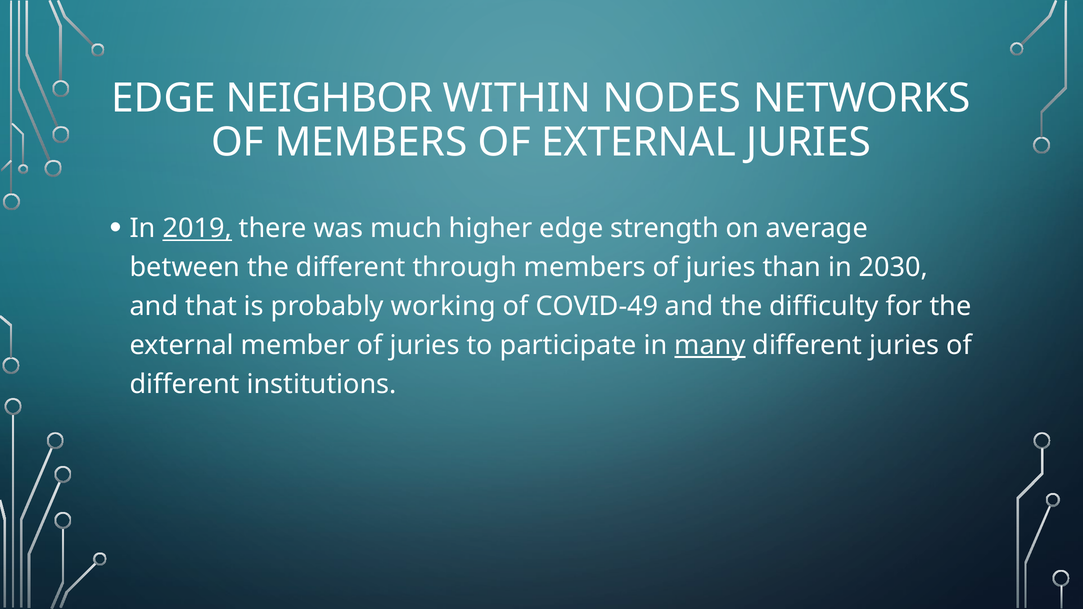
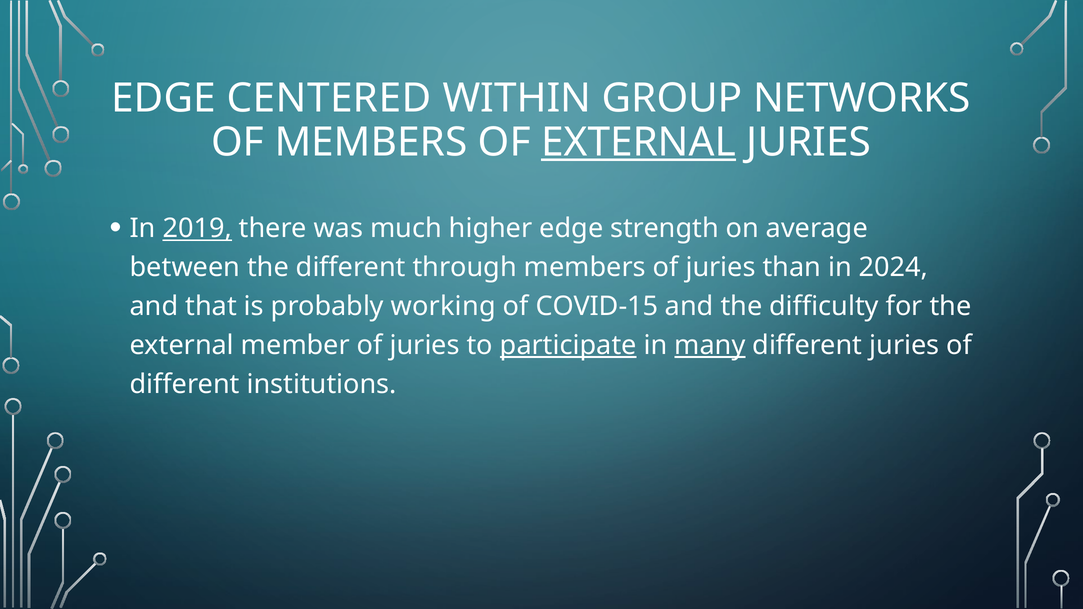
NEIGHBOR: NEIGHBOR -> CENTERED
NODES: NODES -> GROUP
EXTERNAL at (639, 142) underline: none -> present
2030: 2030 -> 2024
COVID-49: COVID-49 -> COVID-15
participate underline: none -> present
